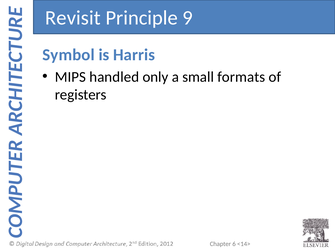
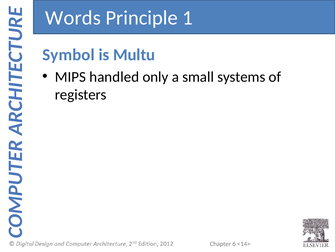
Revisit: Revisit -> Words
9: 9 -> 1
Harris: Harris -> Multu
formats: formats -> systems
